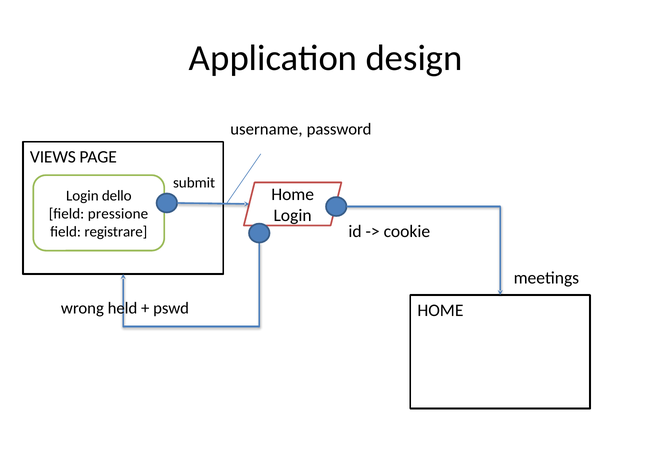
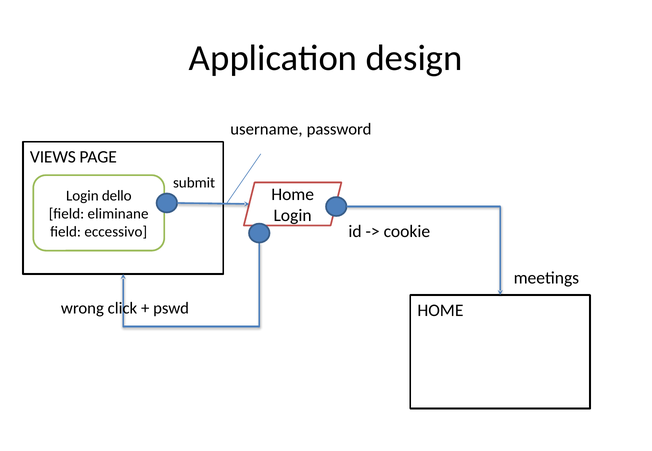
pressione: pressione -> eliminane
registrare: registrare -> eccessivo
held: held -> click
